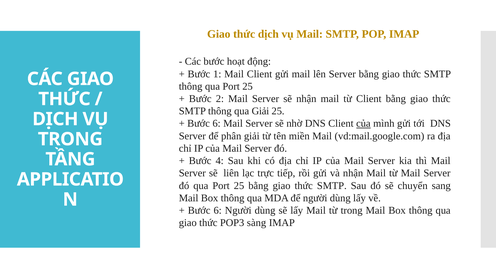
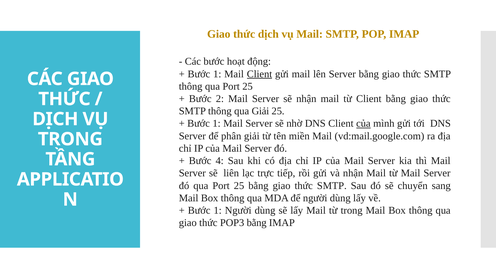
Client at (259, 74) underline: none -> present
6 at (217, 124): 6 -> 1
6 at (218, 210): 6 -> 1
POP3 sàng: sàng -> bằng
